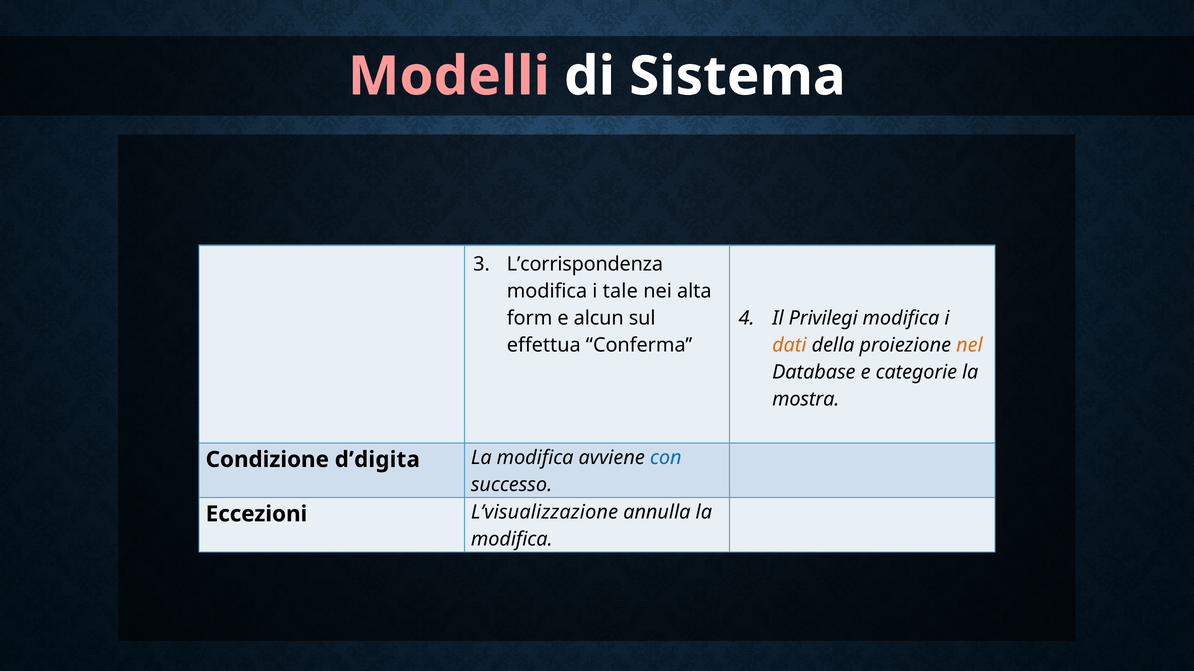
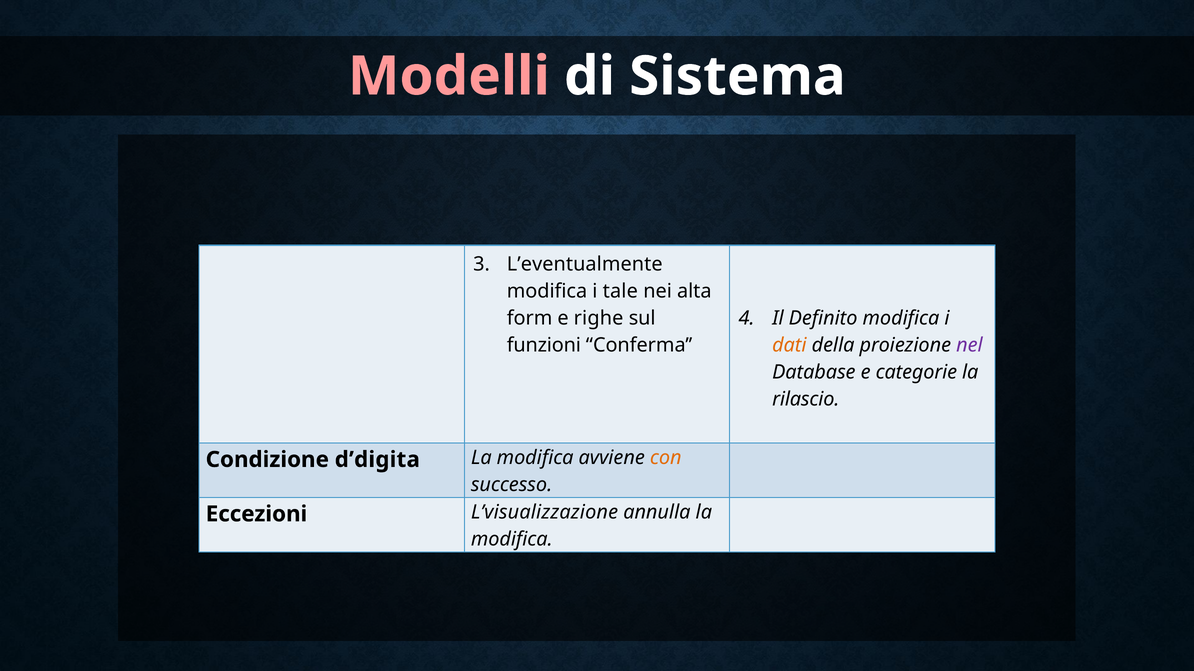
L’corrispondenza: L’corrispondenza -> L’eventualmente
alcun: alcun -> righe
Privilegi: Privilegi -> Definito
effettua: effettua -> funzioni
nel colour: orange -> purple
mostra: mostra -> rilascio
con colour: blue -> orange
